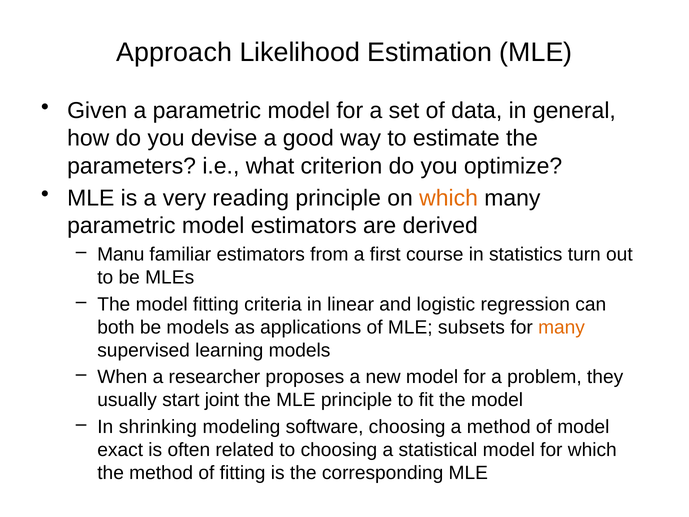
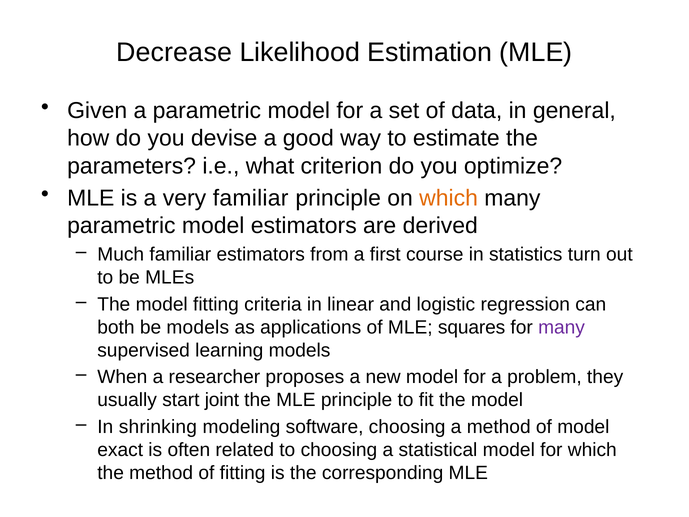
Approach: Approach -> Decrease
very reading: reading -> familiar
Manu: Manu -> Much
subsets: subsets -> squares
many at (562, 327) colour: orange -> purple
